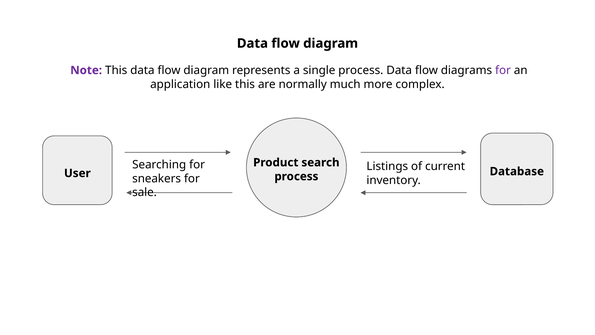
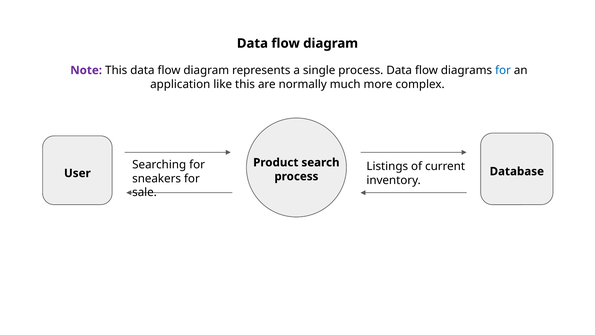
for at (503, 70) colour: purple -> blue
